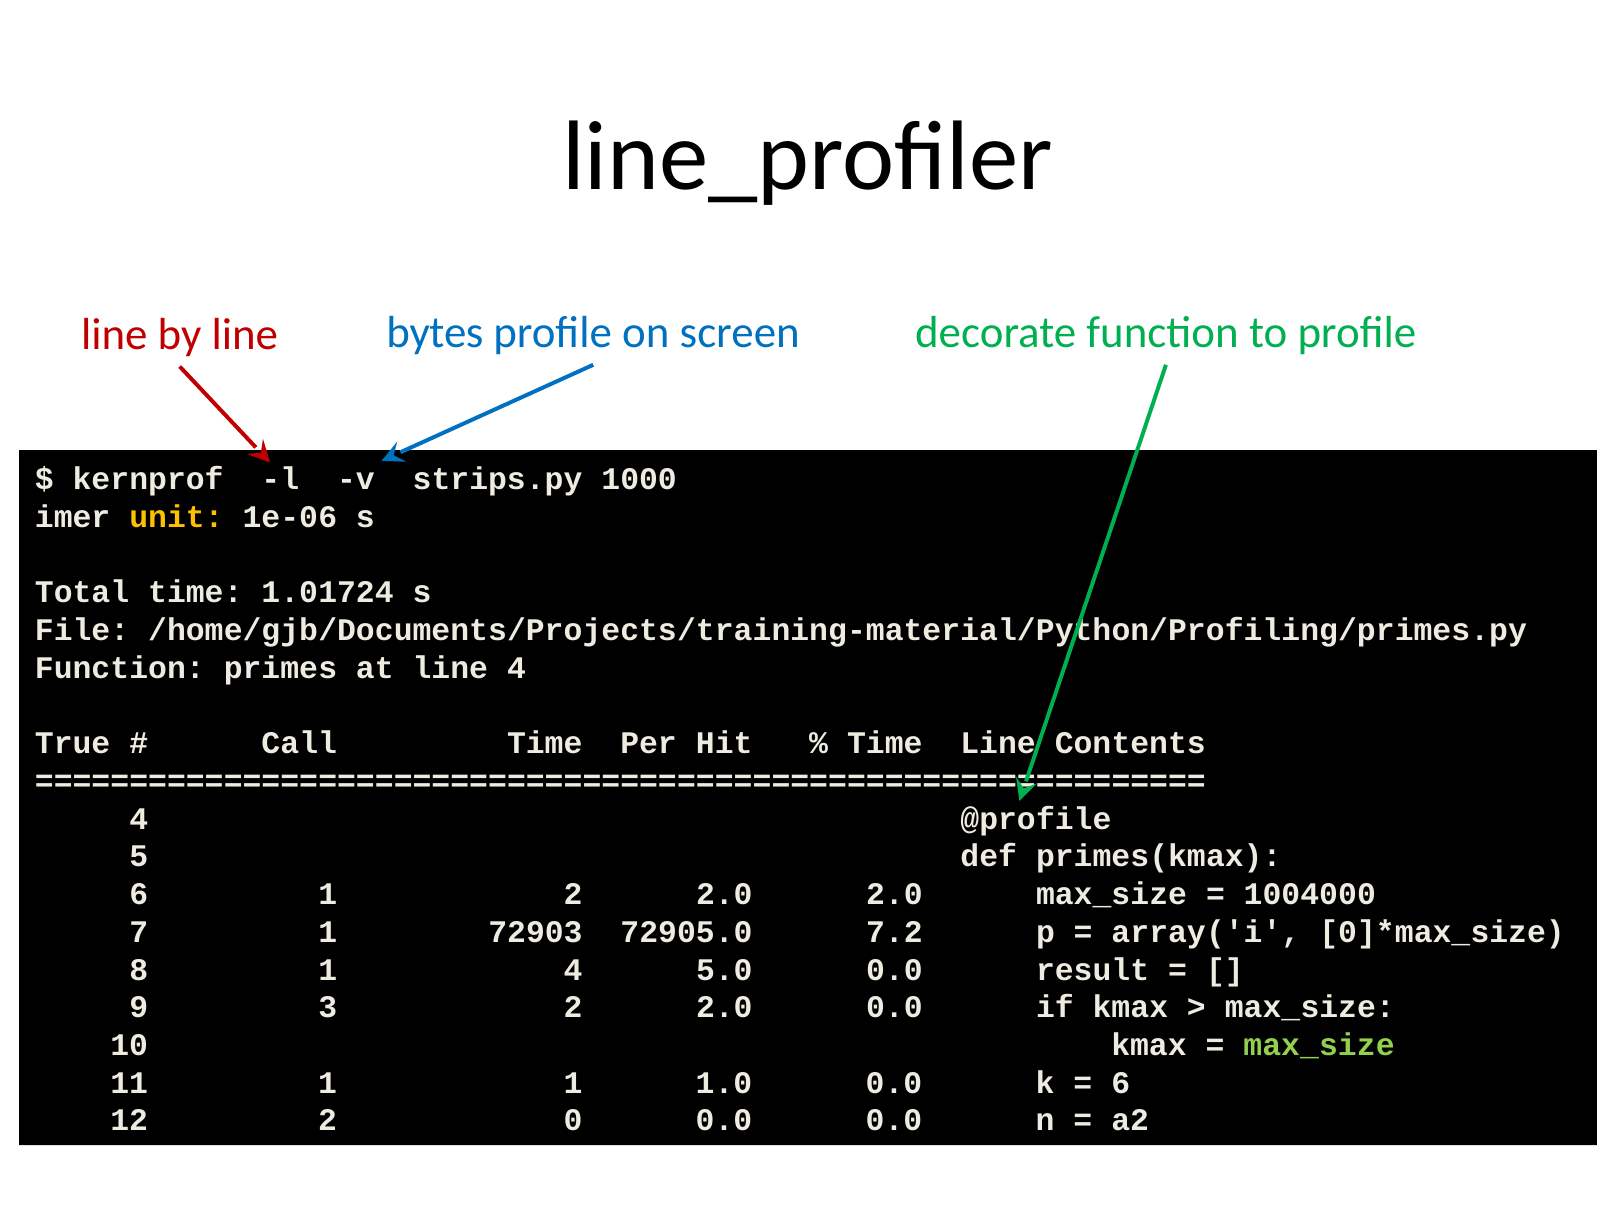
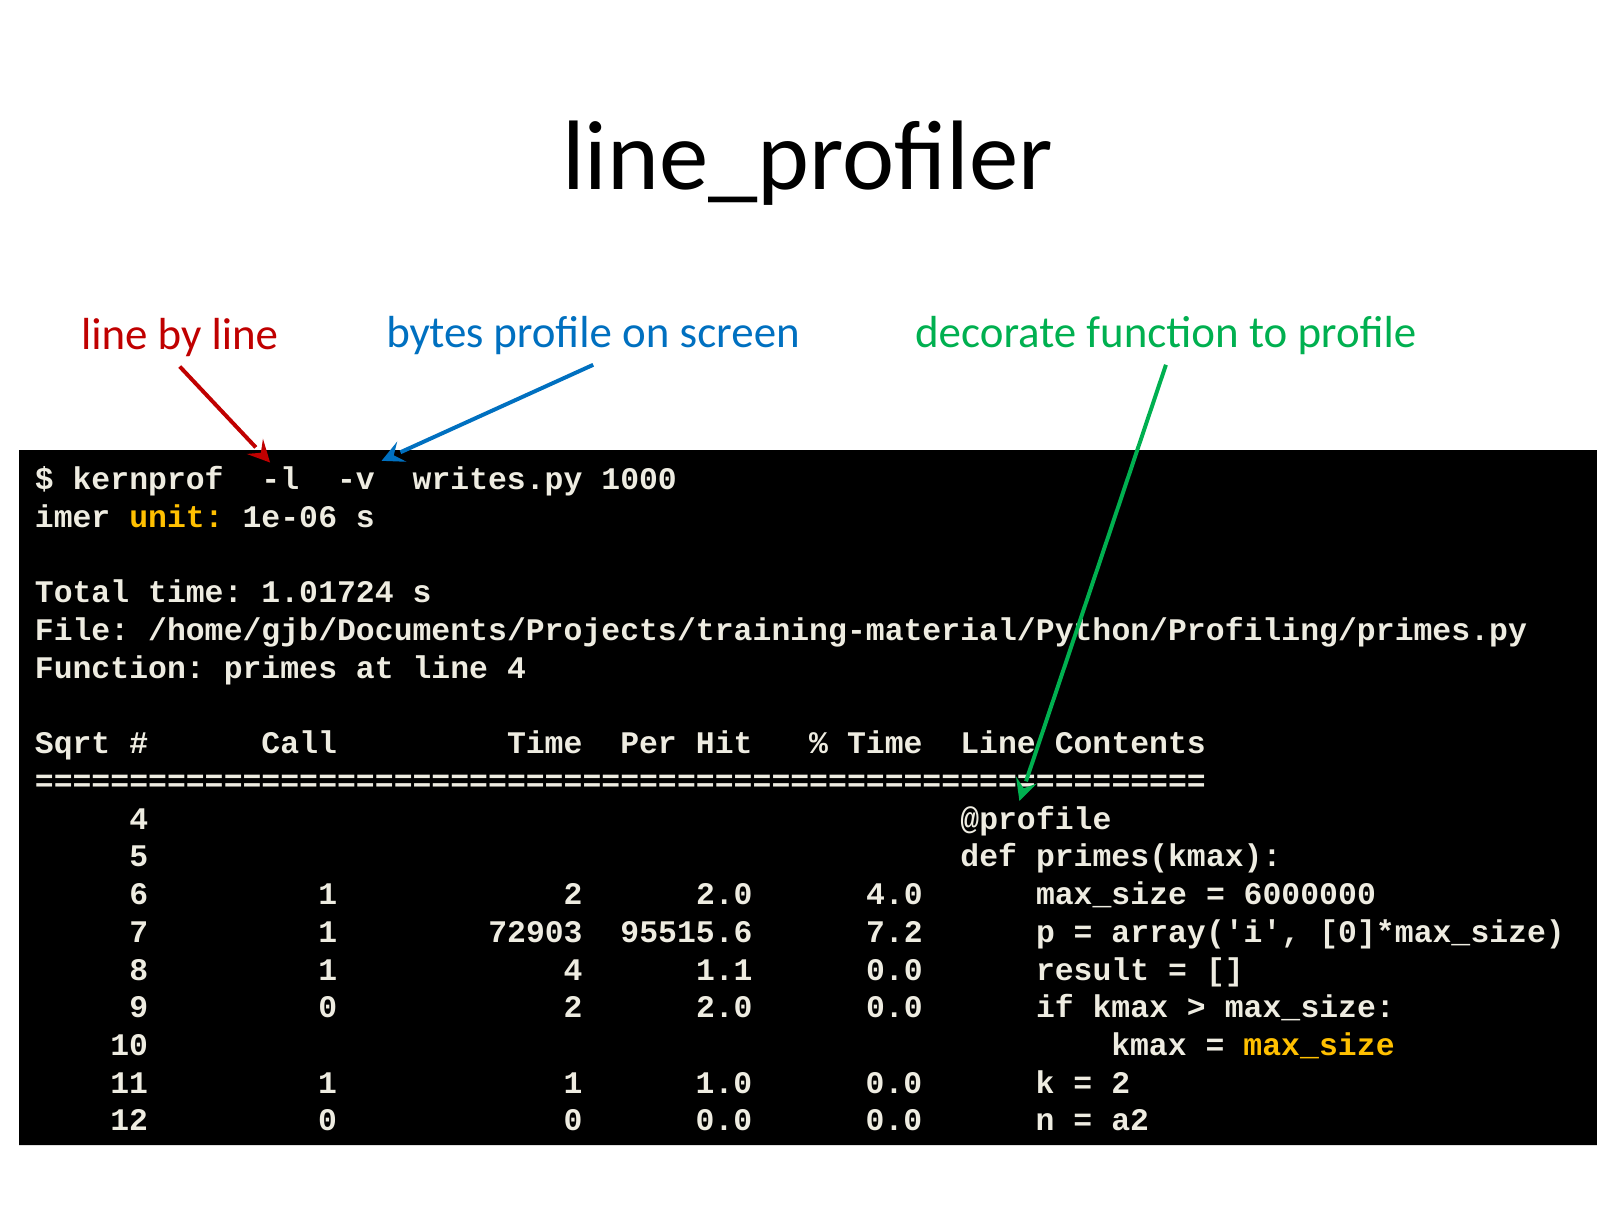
strips.py: strips.py -> writes.py
True: True -> Sqrt
2.0 2.0: 2.0 -> 4.0
1004000: 1004000 -> 6000000
72905.0: 72905.0 -> 95515.6
5.0: 5.0 -> 1.1
9 3: 3 -> 0
max_size at (1319, 1045) colour: light green -> yellow
6 at (1121, 1083): 6 -> 2
12 2: 2 -> 0
